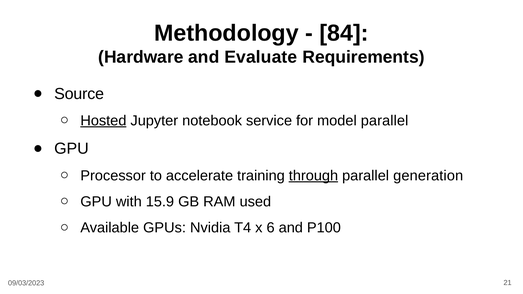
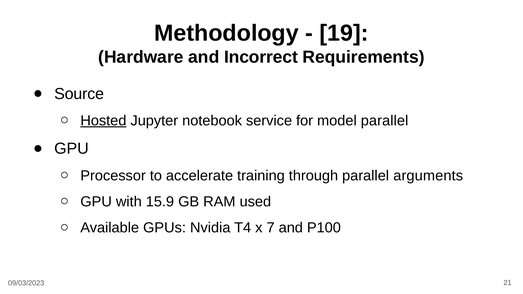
84: 84 -> 19
Evaluate: Evaluate -> Incorrect
through underline: present -> none
generation: generation -> arguments
6: 6 -> 7
